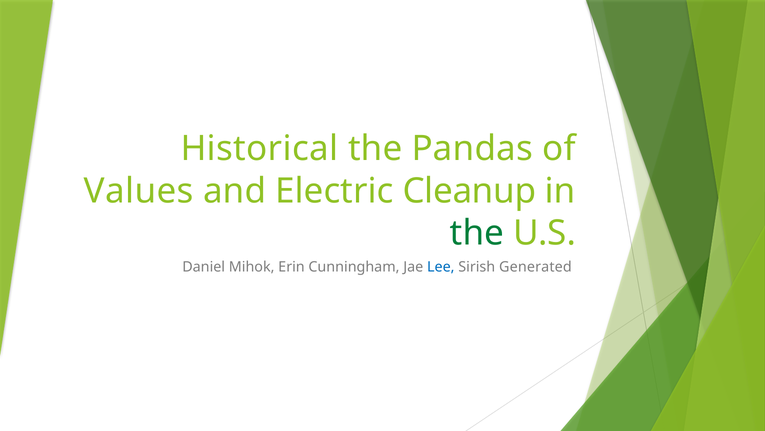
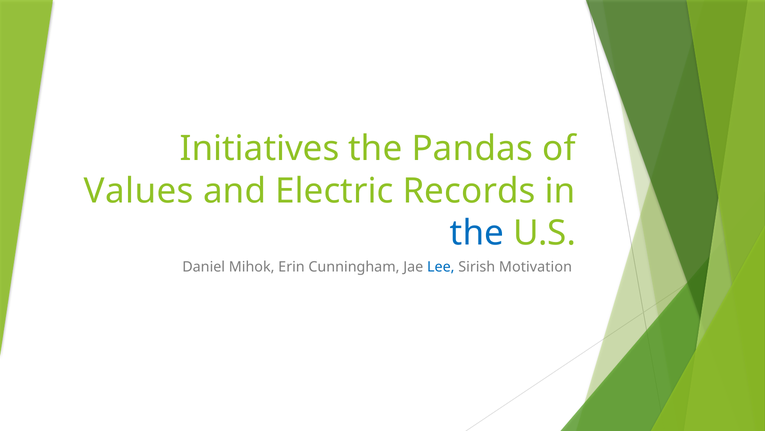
Historical: Historical -> Initiatives
Cleanup: Cleanup -> Records
the at (477, 233) colour: green -> blue
Generated: Generated -> Motivation
